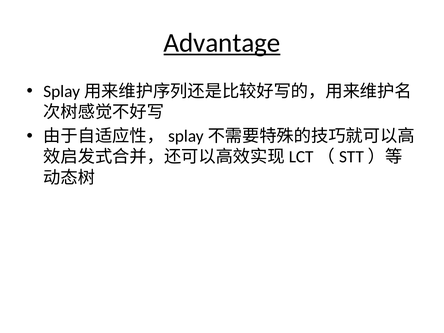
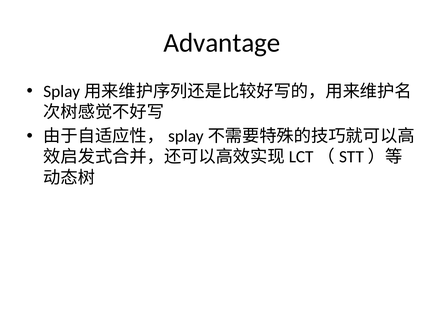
Advantage underline: present -> none
